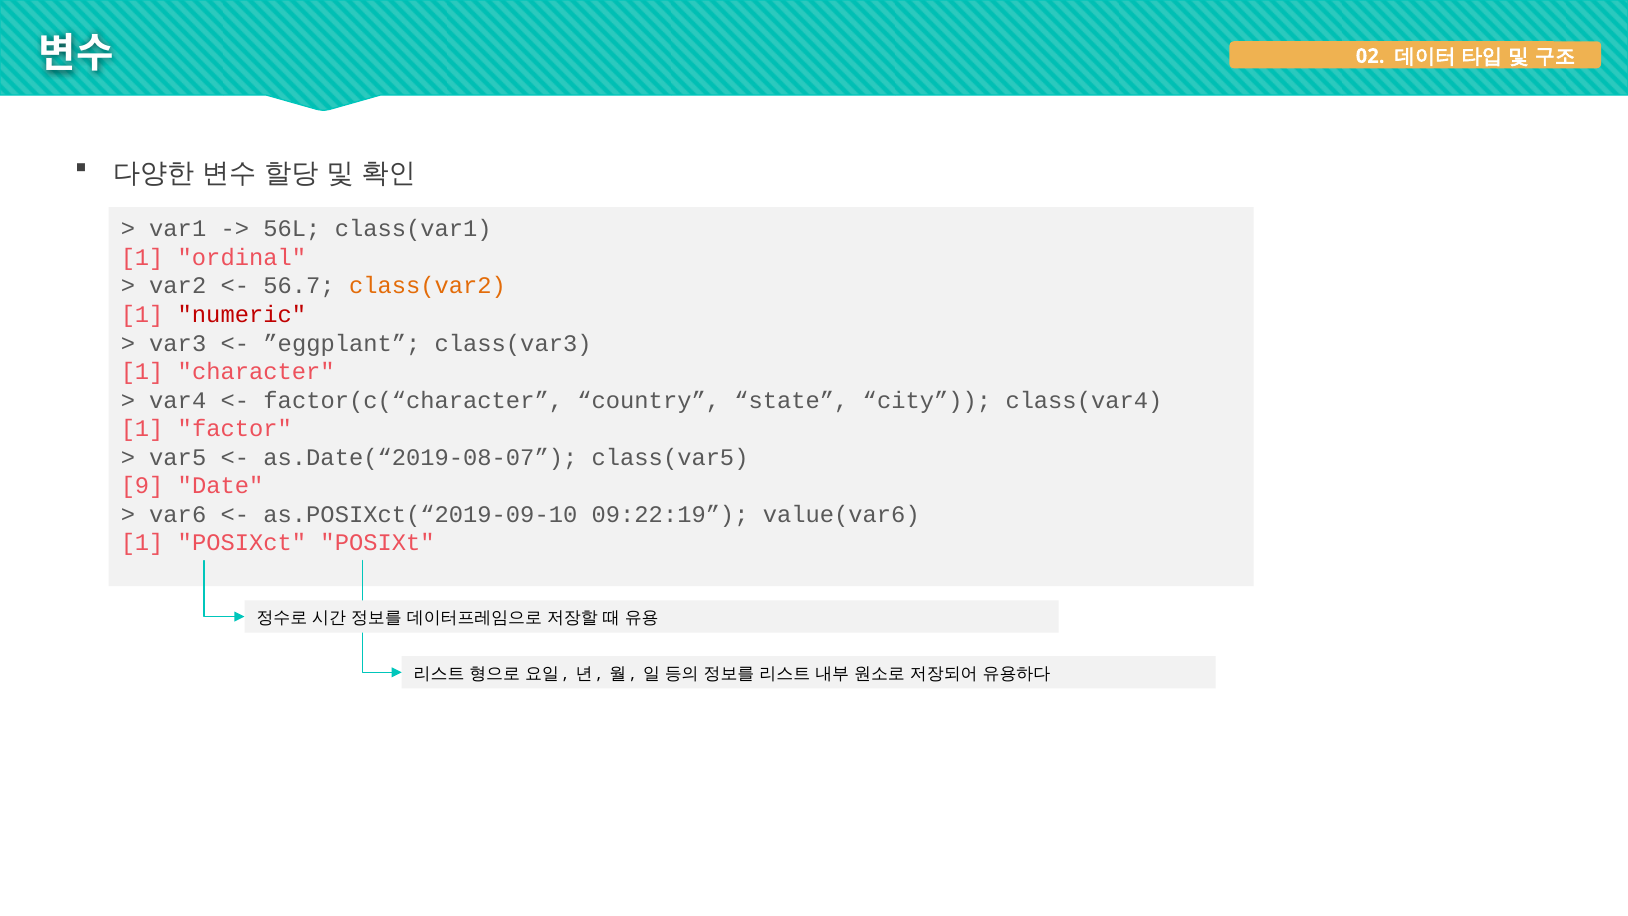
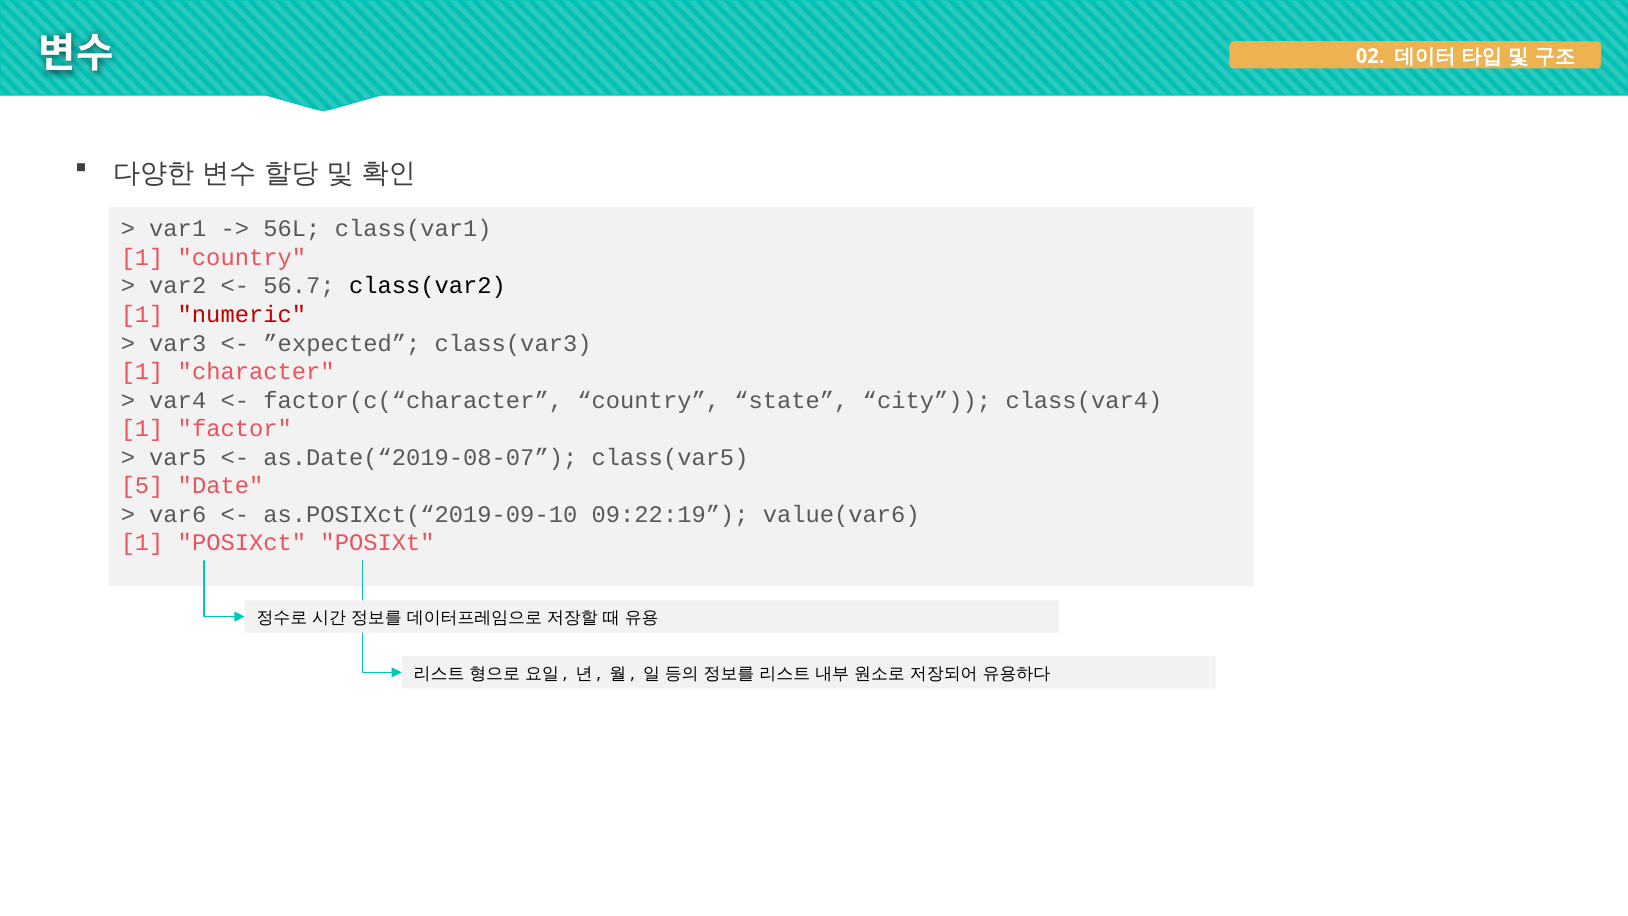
1 ordinal: ordinal -> country
class(var2 colour: orange -> black
”eggplant: ”eggplant -> ”expected
9: 9 -> 5
